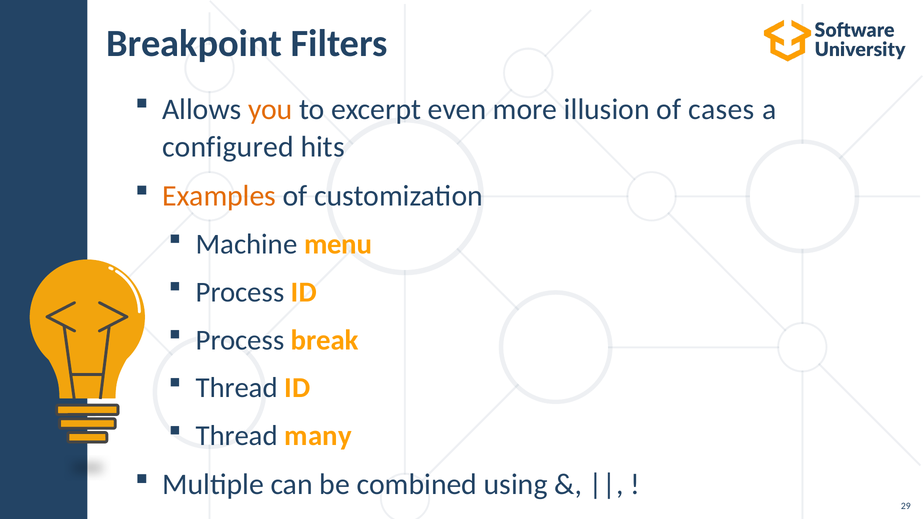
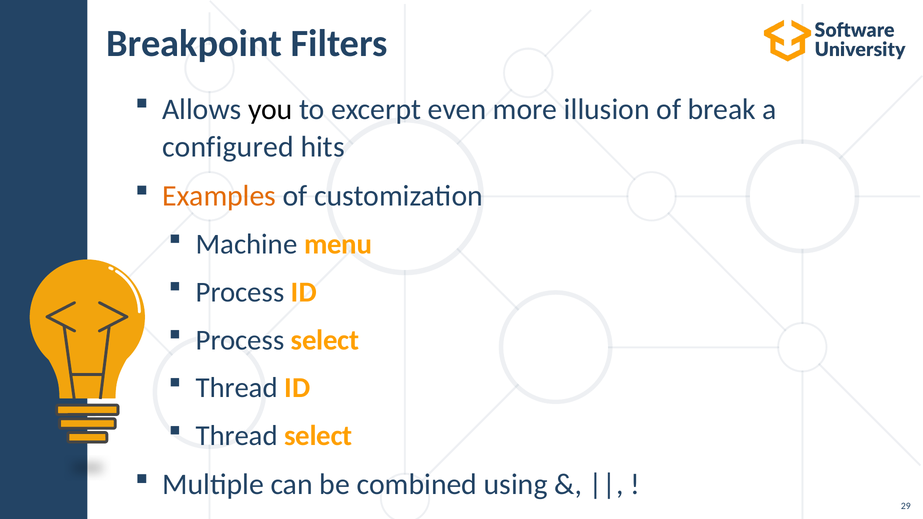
you colour: orange -> black
cases: cases -> break
Process break: break -> select
Thread many: many -> select
